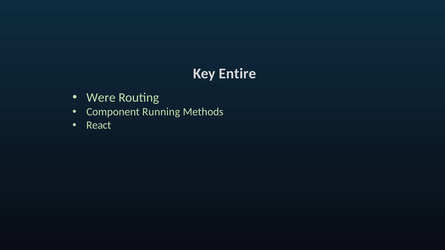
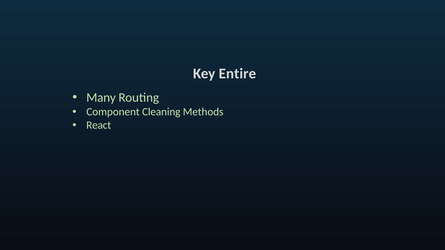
Were: Were -> Many
Running: Running -> Cleaning
